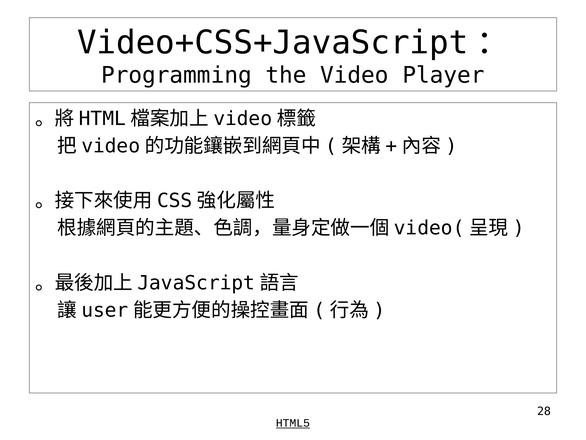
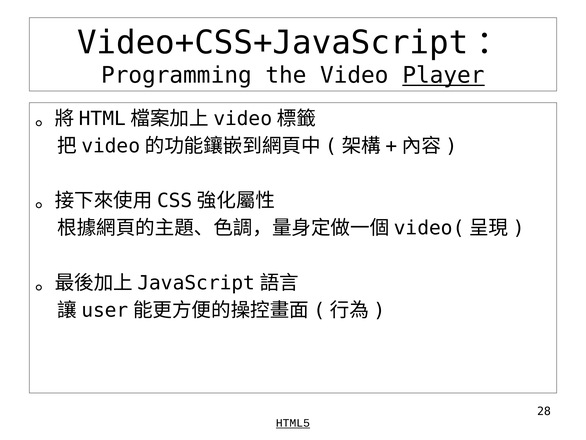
Player underline: none -> present
